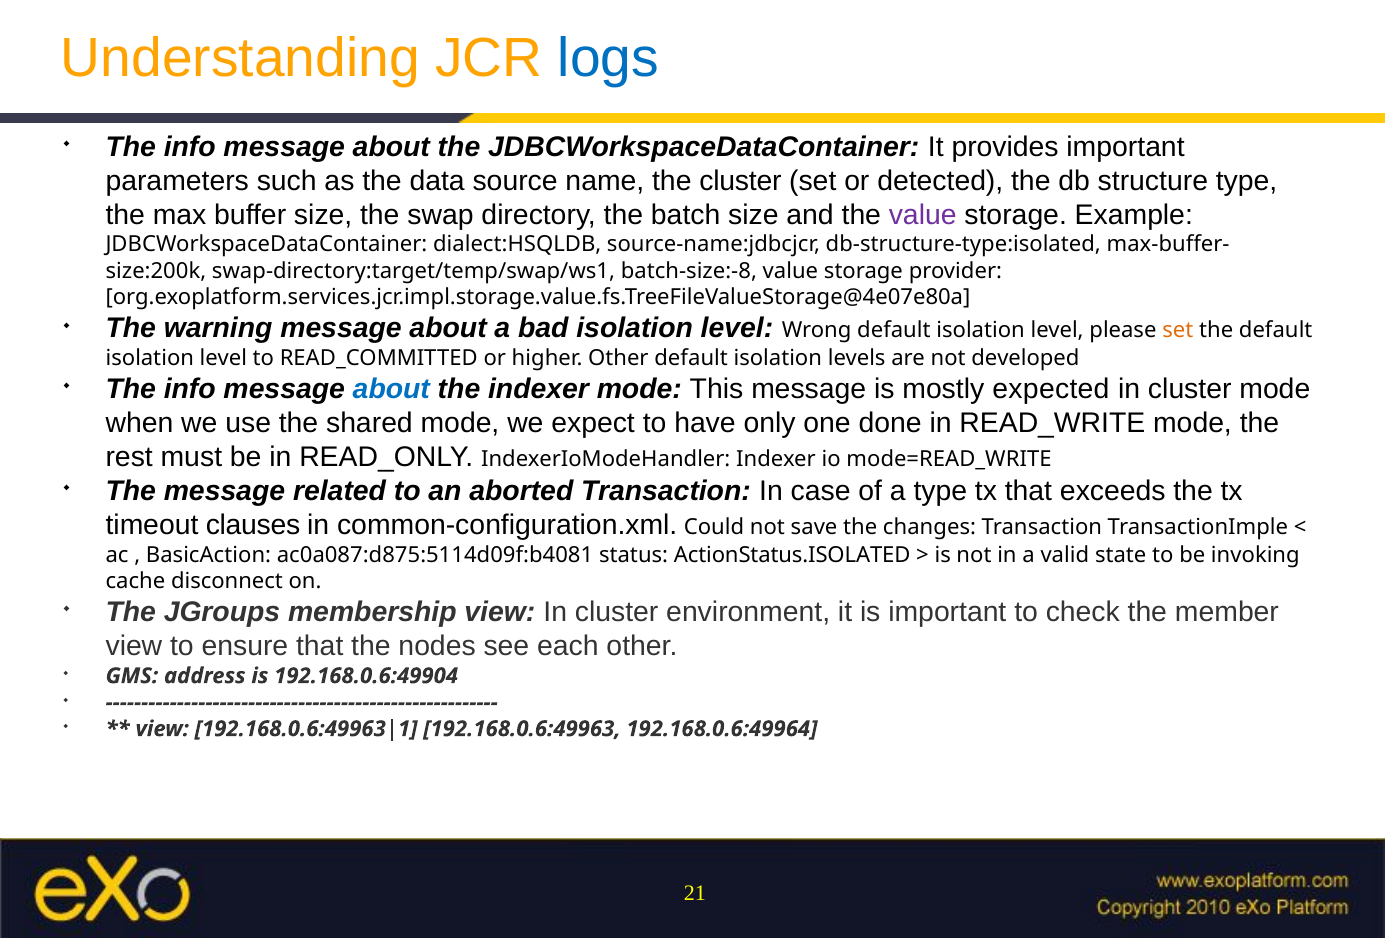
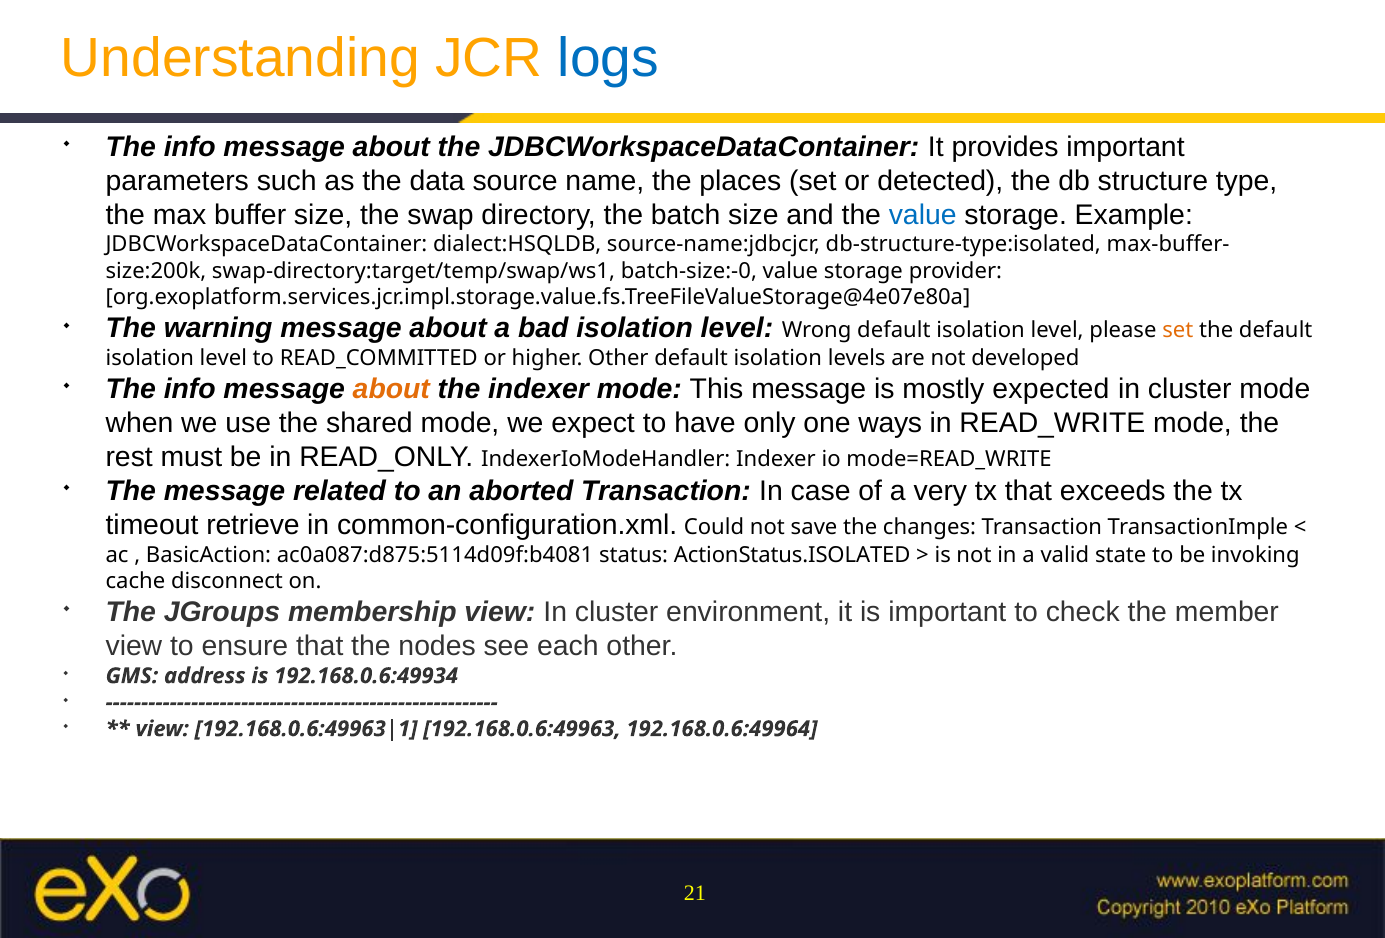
the cluster: cluster -> places
value at (923, 215) colour: purple -> blue
batch-size:-8: batch-size:-8 -> batch-size:-0
about at (391, 389) colour: blue -> orange
done: done -> ways
a type: type -> very
clauses: clauses -> retrieve
192.168.0.6:49904: 192.168.0.6:49904 -> 192.168.0.6:49934
